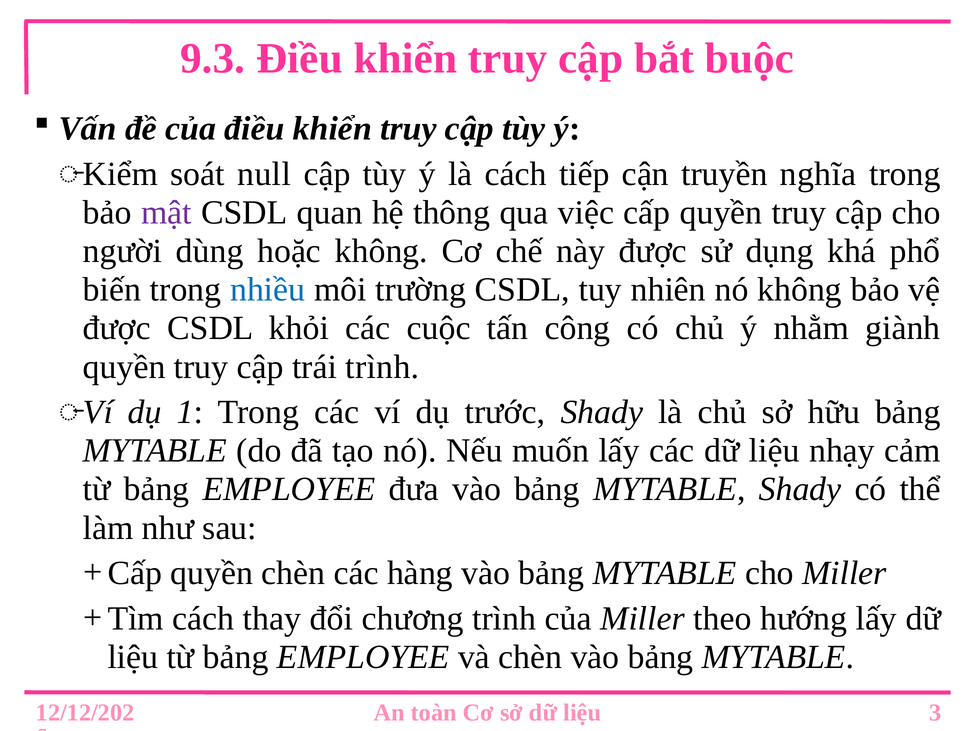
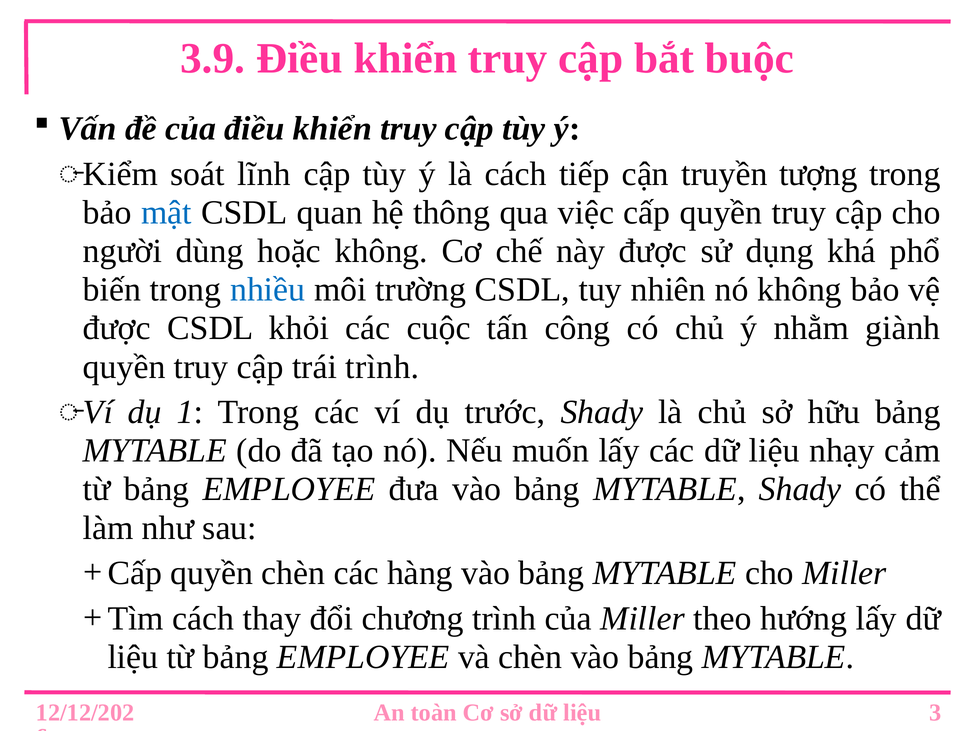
9.3: 9.3 -> 3.9
null: null -> lĩnh
nghĩa: nghĩa -> tượng
mật colour: purple -> blue
